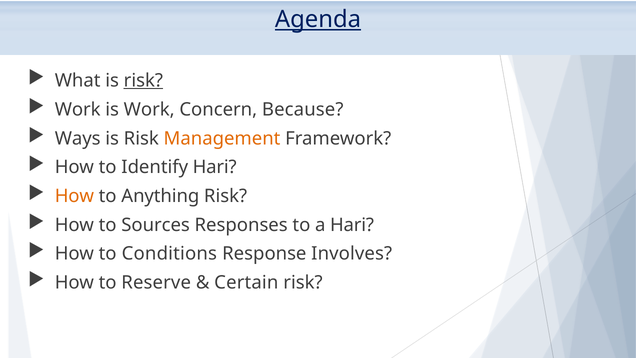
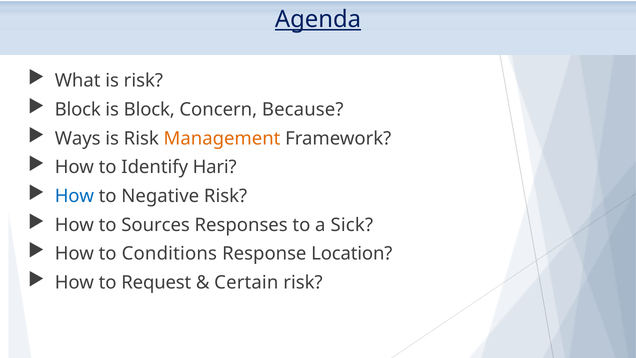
risk at (143, 81) underline: present -> none
Work at (78, 109): Work -> Block
is Work: Work -> Block
How at (74, 196) colour: orange -> blue
Anything: Anything -> Negative
a Hari: Hari -> Sick
Involves: Involves -> Location
Reserve: Reserve -> Request
